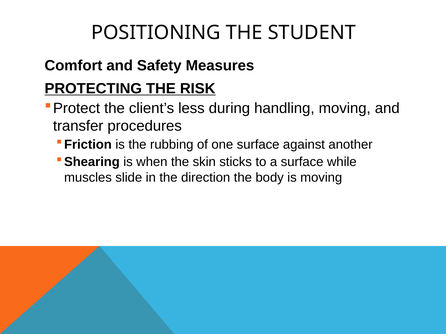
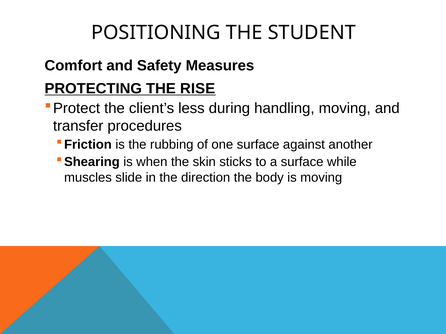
RISK: RISK -> RISE
